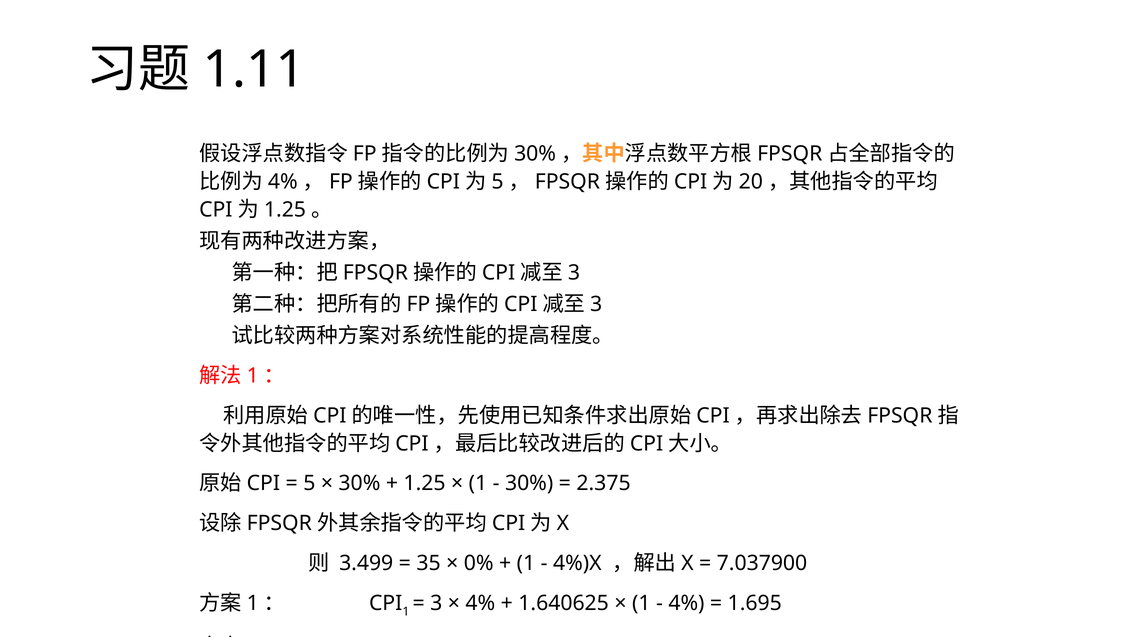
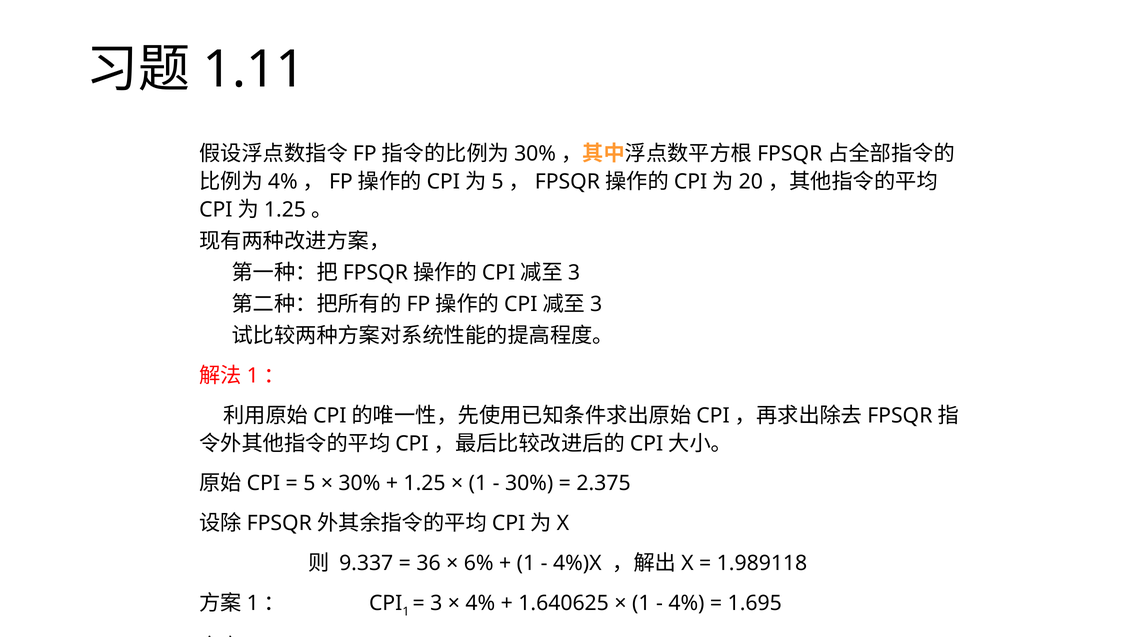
3.499: 3.499 -> 9.337
35: 35 -> 36
0%: 0% -> 6%
7.037900: 7.037900 -> 1.989118
